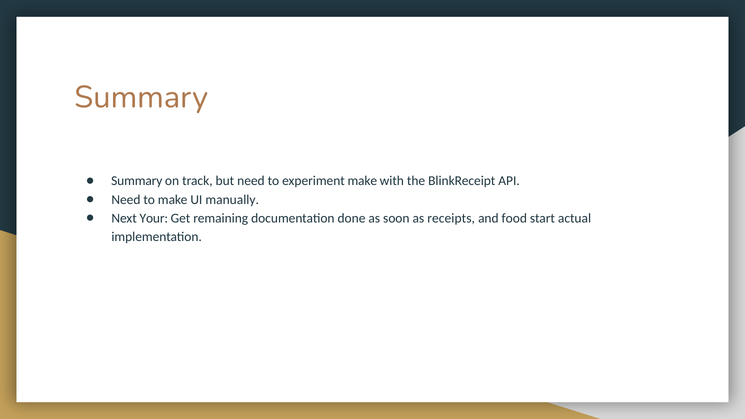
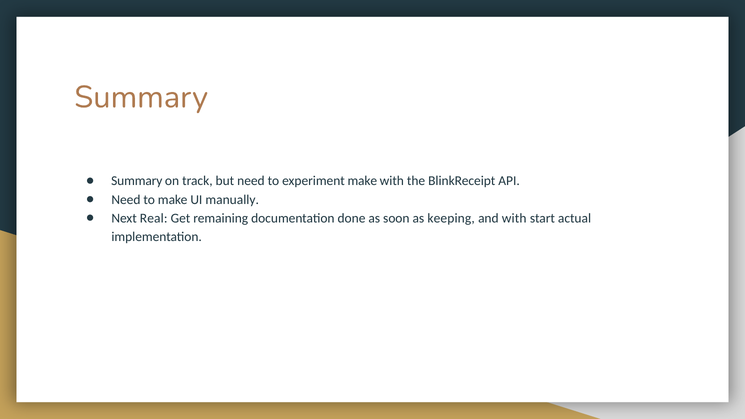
Your: Your -> Real
receipts: receipts -> keeping
and food: food -> with
